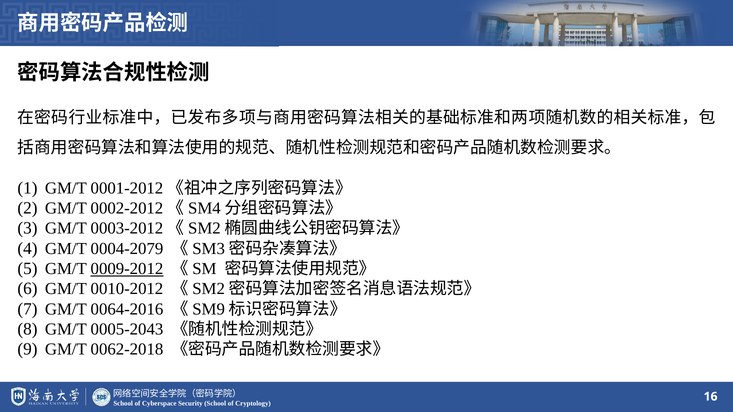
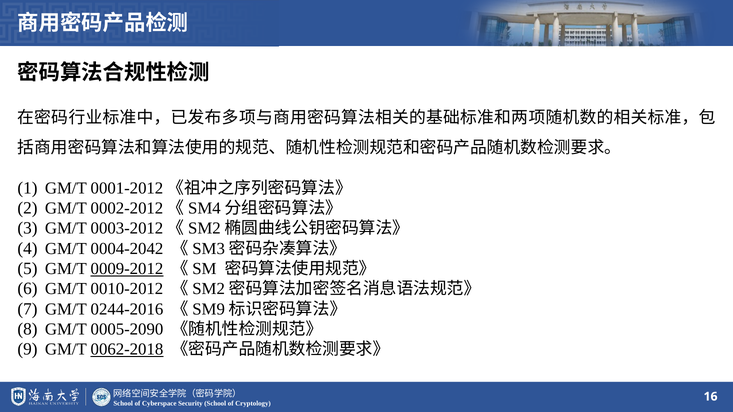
0004-2079: 0004-2079 -> 0004-2042
0064-2016: 0064-2016 -> 0244-2016
0005-2043: 0005-2043 -> 0005-2090
0062-2018 underline: none -> present
